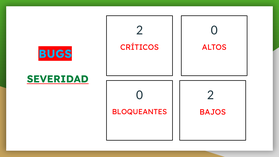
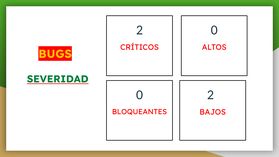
BUGS colour: light blue -> yellow
